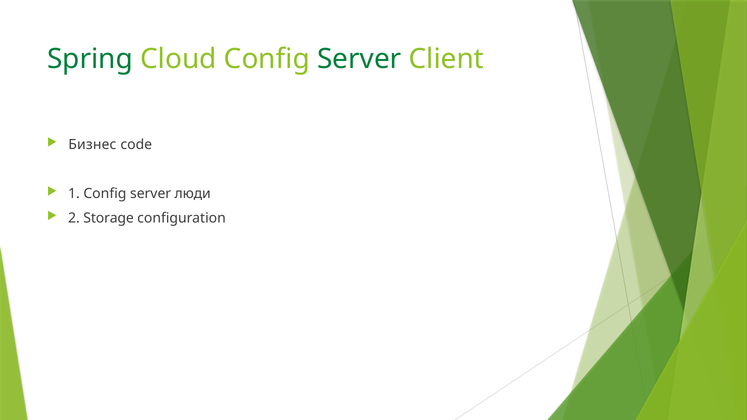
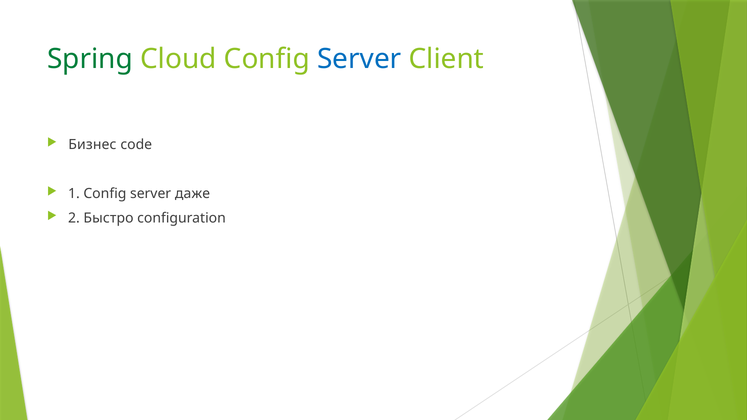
Server at (359, 59) colour: green -> blue
люди: люди -> даже
Storage: Storage -> Быстро
